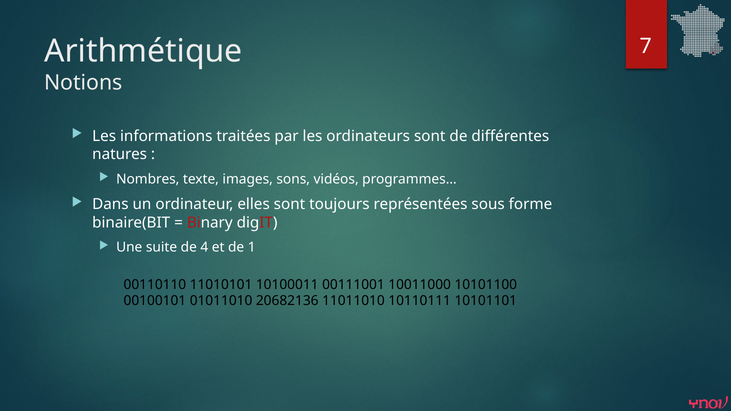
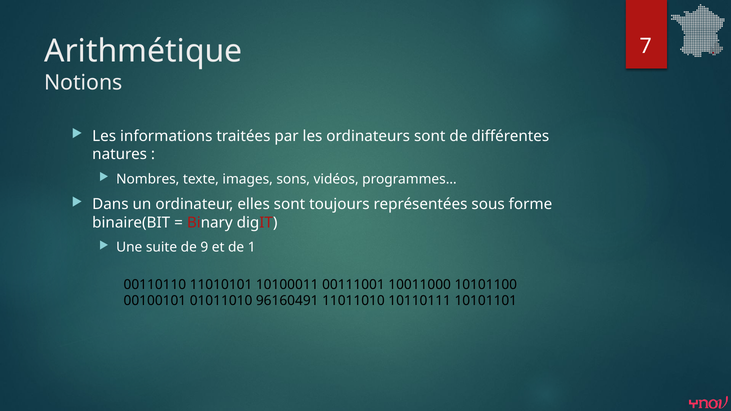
4: 4 -> 9
20682136: 20682136 -> 96160491
